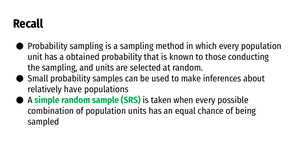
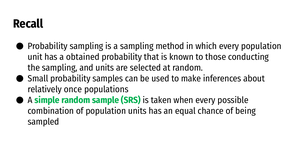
have: have -> once
